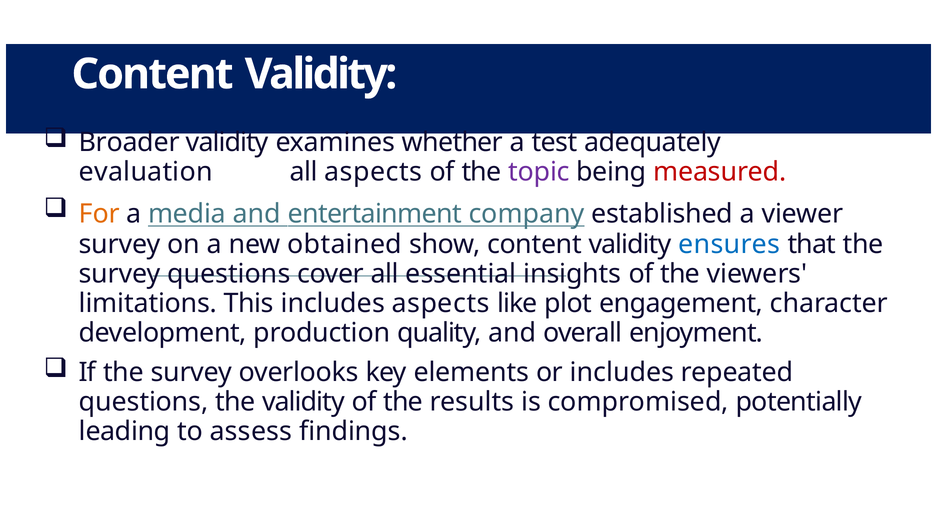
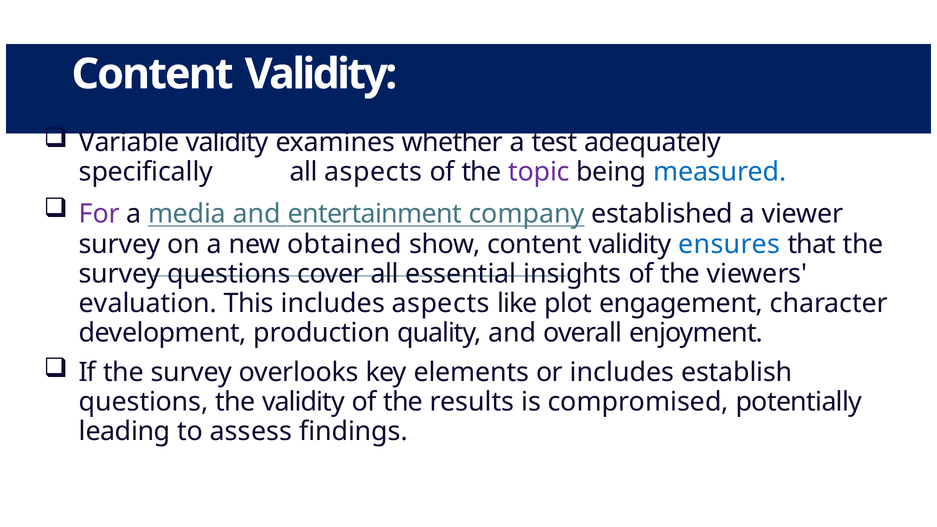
Broader: Broader -> Variable
evaluation: evaluation -> specifically
measured colour: red -> blue
For colour: orange -> purple
limitations: limitations -> evaluation
repeated: repeated -> establish
